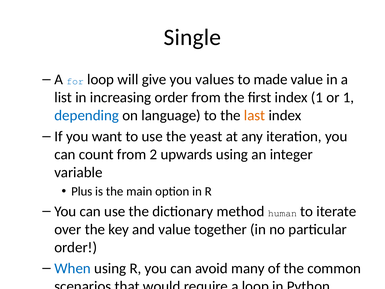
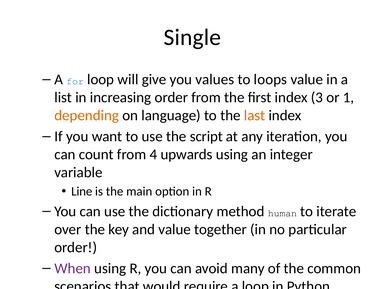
made: made -> loops
index 1: 1 -> 3
depending colour: blue -> orange
yeast: yeast -> script
2: 2 -> 4
Plus: Plus -> Line
When colour: blue -> purple
